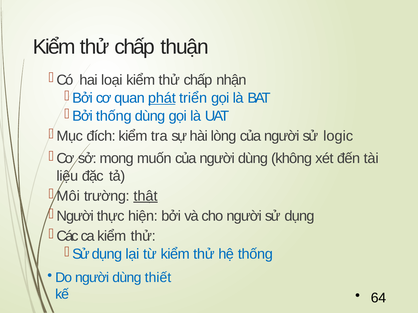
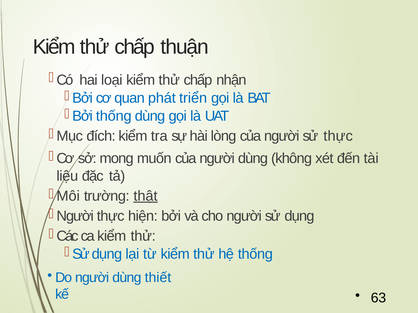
phát underline: present -> none
sử logic: logic -> thực
64: 64 -> 63
